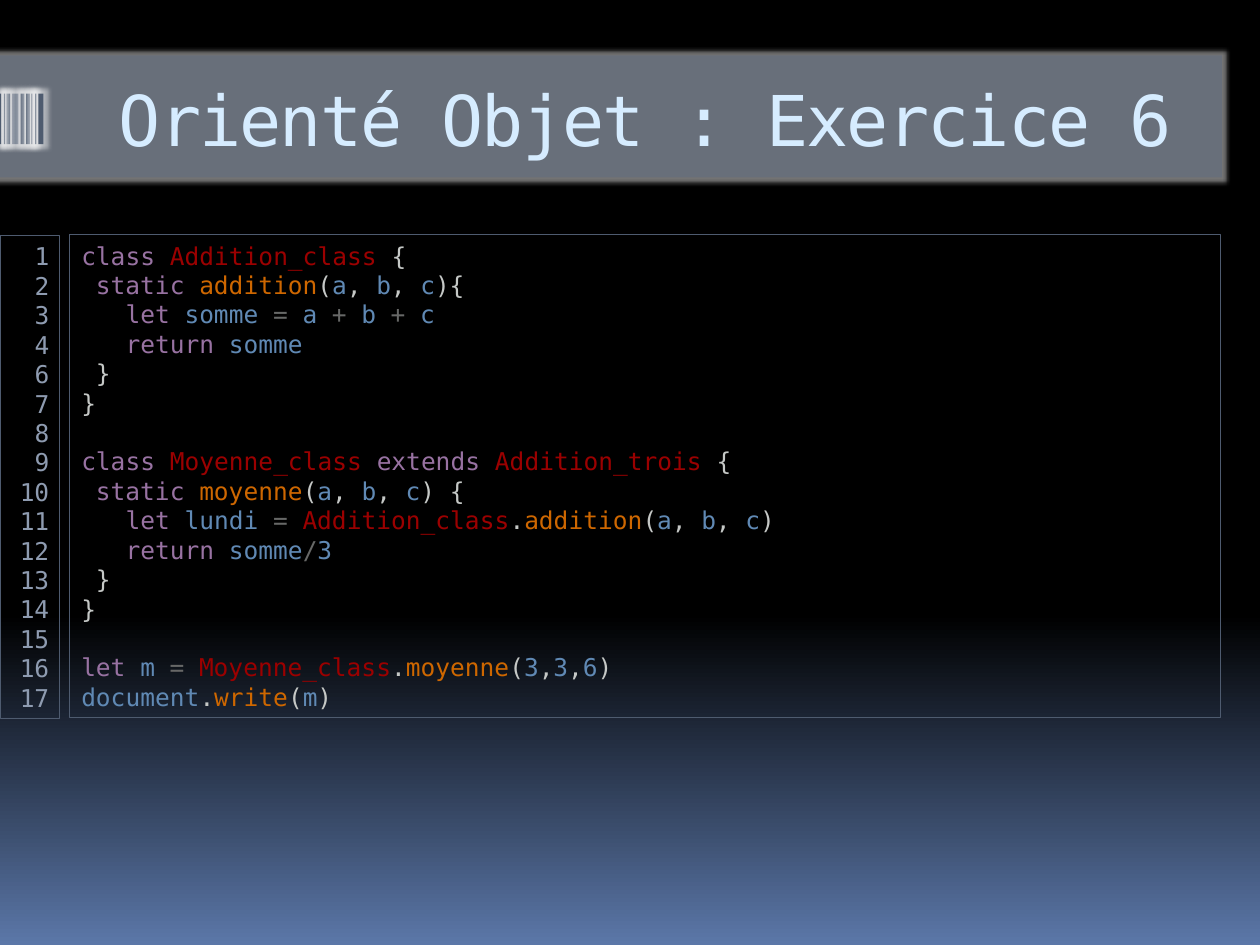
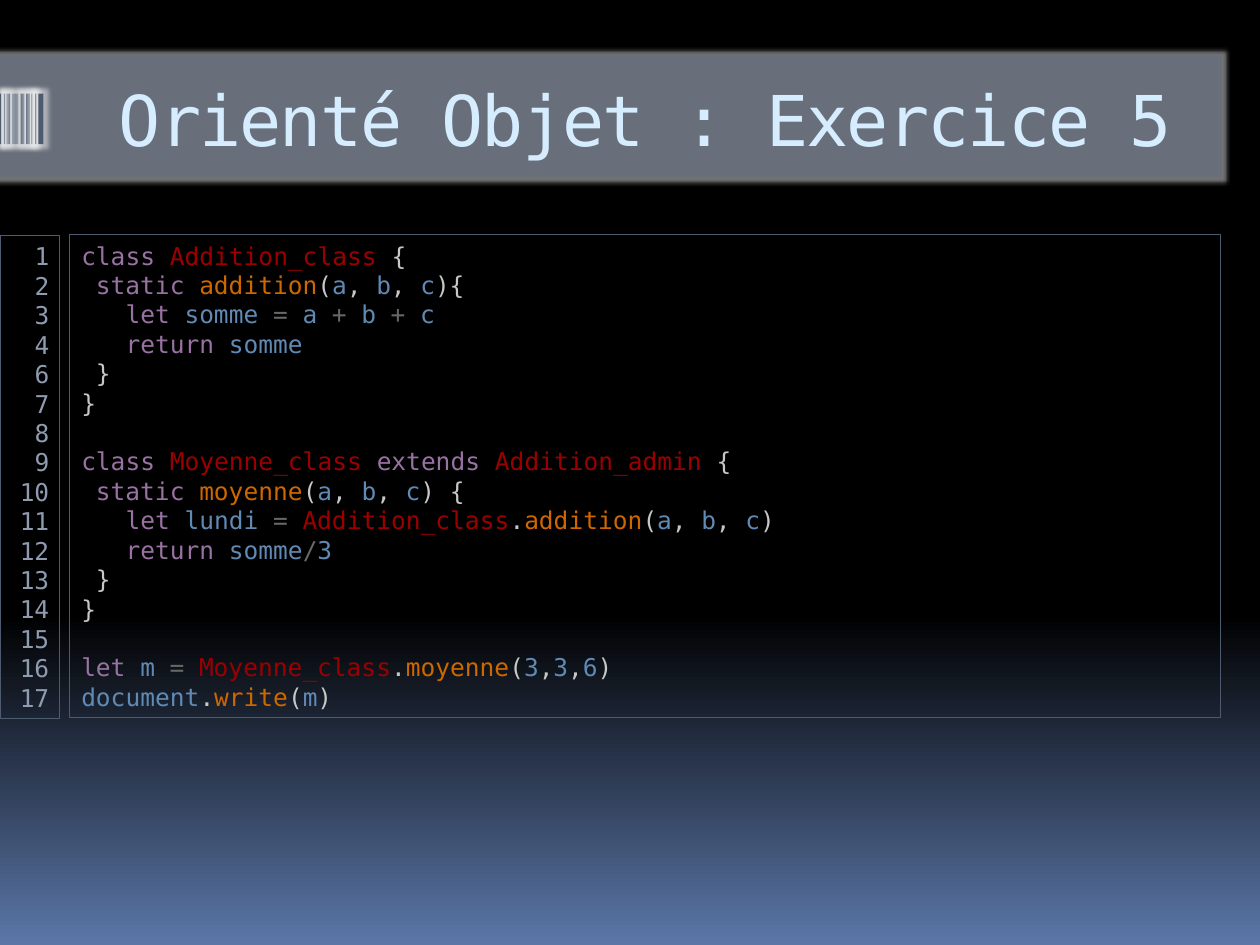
Exercice 6: 6 -> 5
Addition_trois: Addition_trois -> Addition_admin
